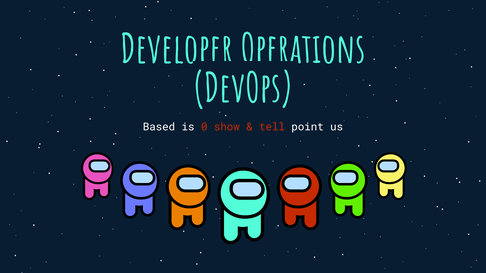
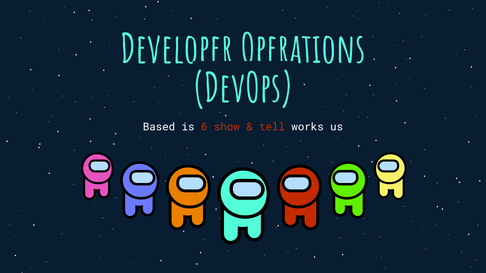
0: 0 -> 6
point: point -> works
